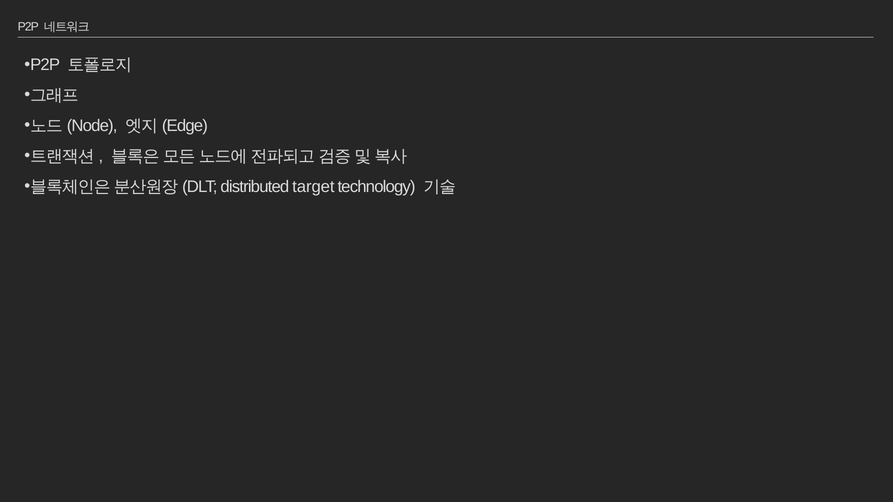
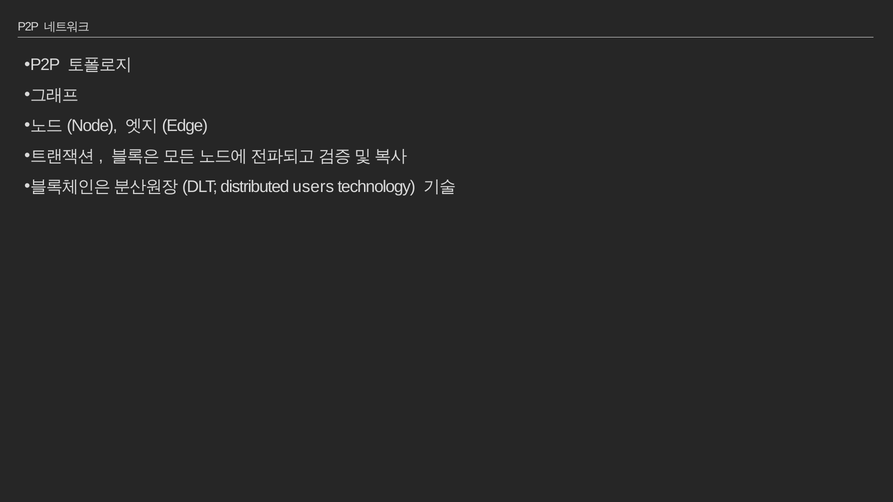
target: target -> users
